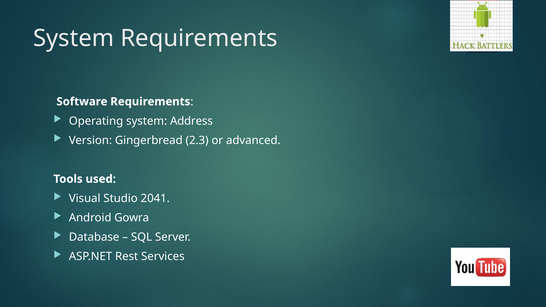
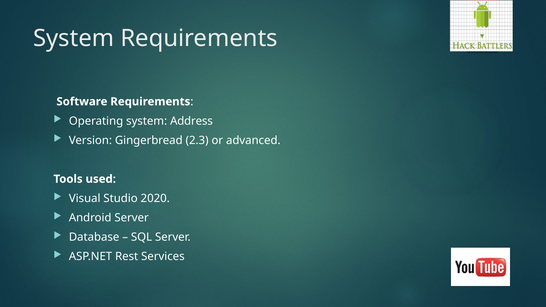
2041: 2041 -> 2020
Android Gowra: Gowra -> Server
